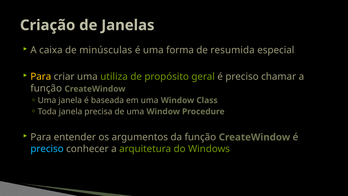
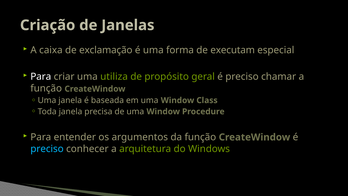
minúsculas: minúsculas -> exclamação
resumida: resumida -> executam
Para at (41, 77) colour: yellow -> white
